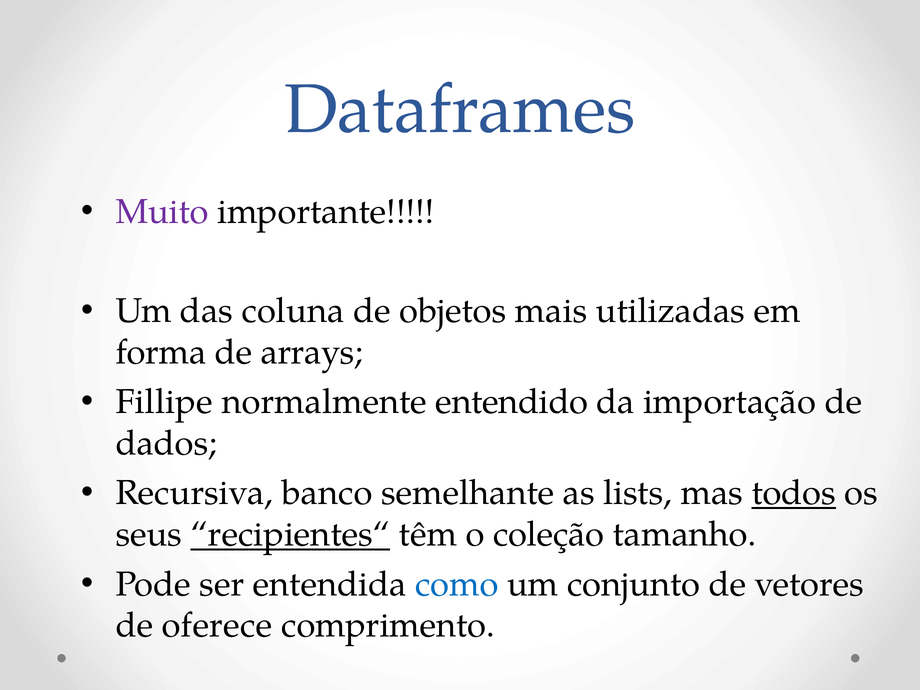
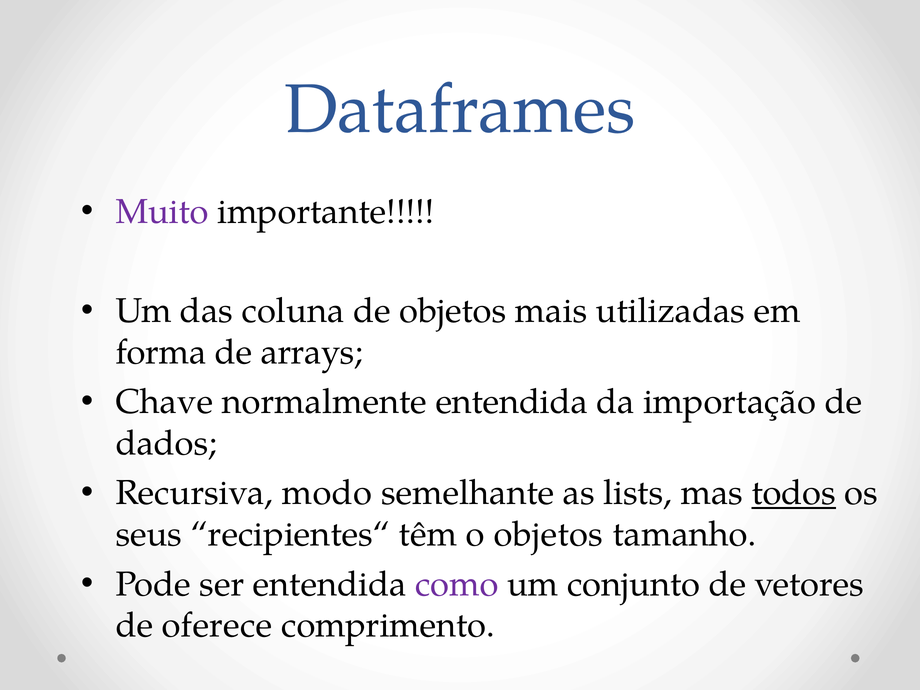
Fillipe: Fillipe -> Chave
normalmente entendido: entendido -> entendida
banco: banco -> modo
recipientes“ underline: present -> none
o coleção: coleção -> objetos
como colour: blue -> purple
